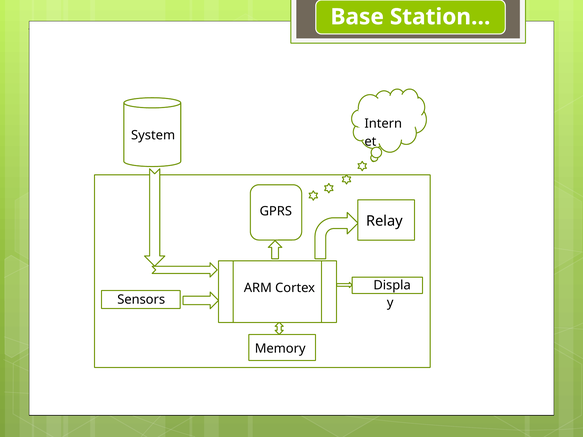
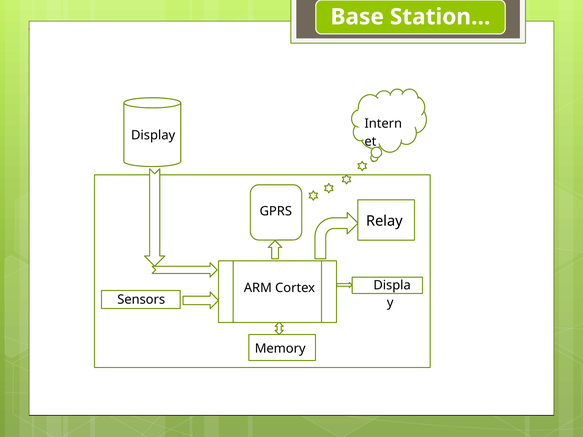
System: System -> Display
